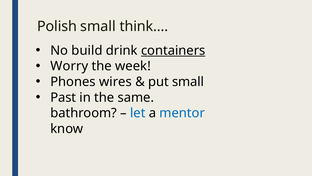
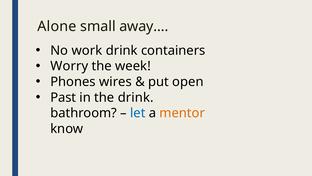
Polish: Polish -> Alone
think…: think… -> away…
build: build -> work
containers underline: present -> none
put small: small -> open
the same: same -> drink
mentor colour: blue -> orange
